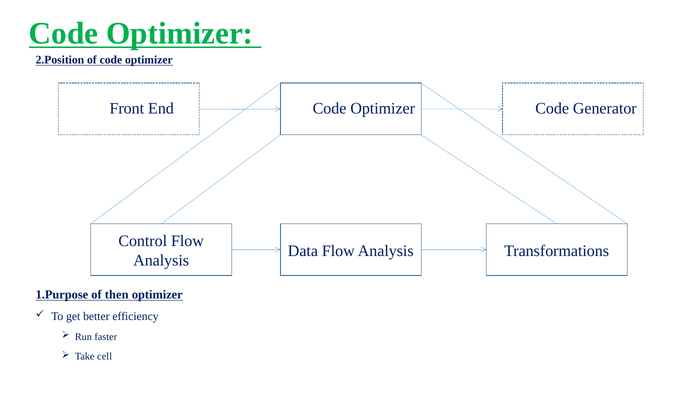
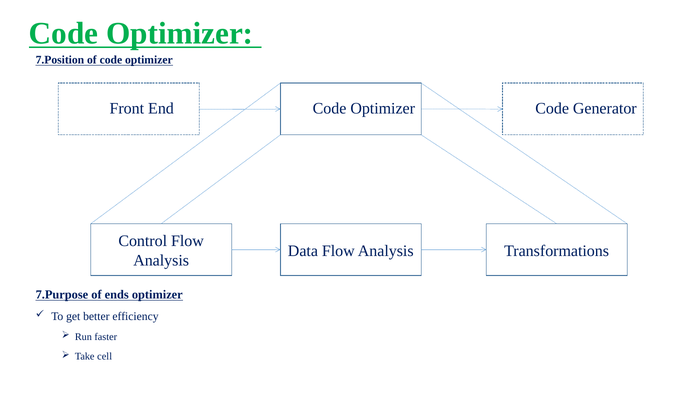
2.Position: 2.Position -> 7.Position
1.Purpose: 1.Purpose -> 7.Purpose
then: then -> ends
